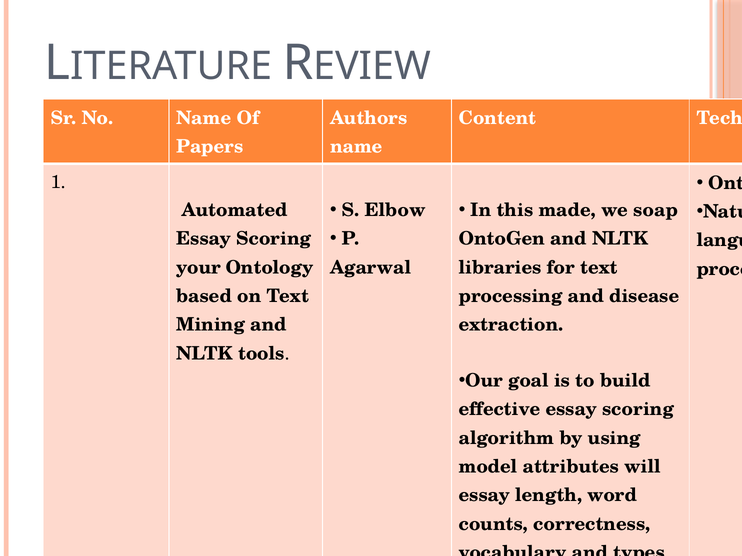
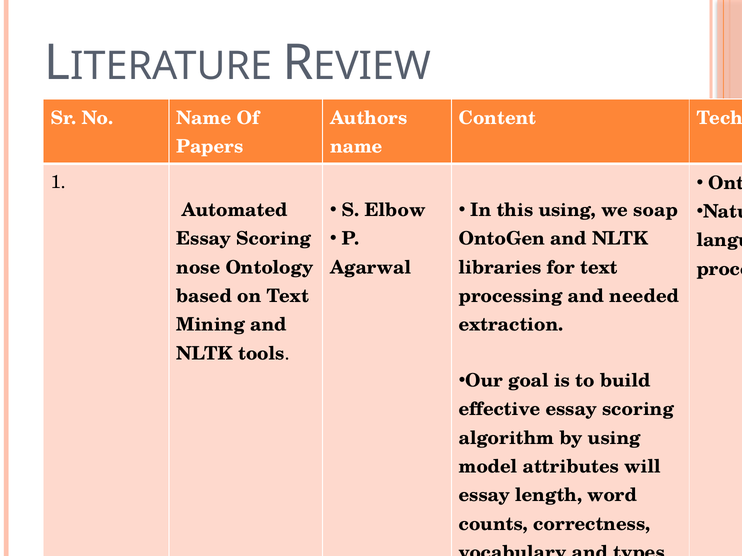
this made: made -> using
your: your -> nose
disease: disease -> needed
